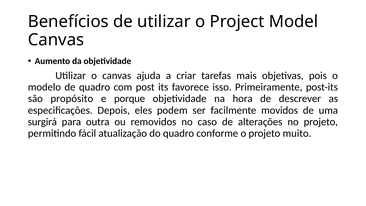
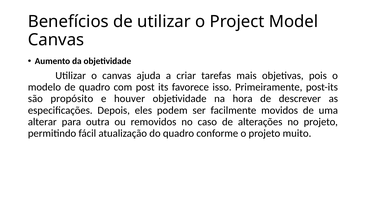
porque: porque -> houver
surgirá: surgirá -> alterar
